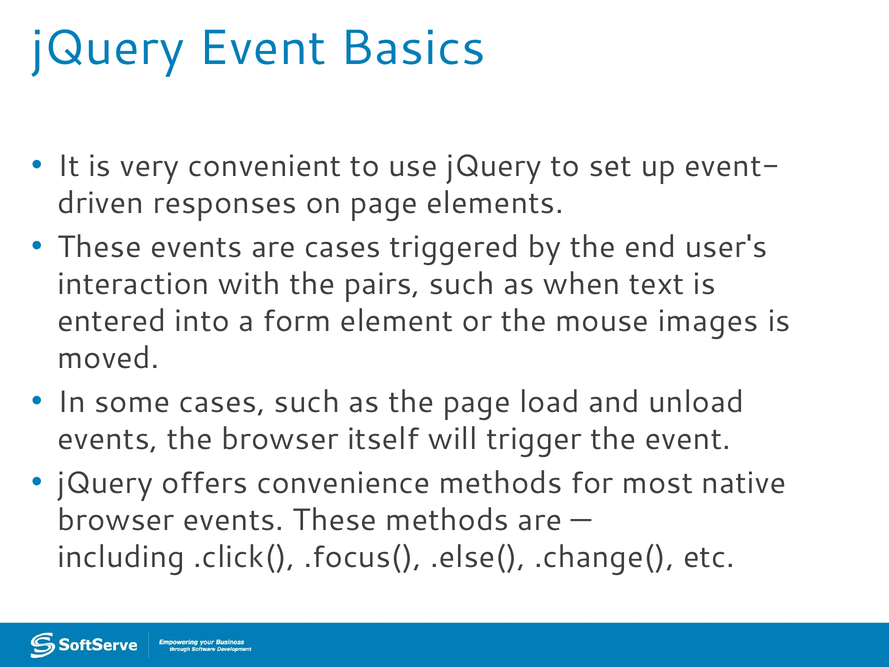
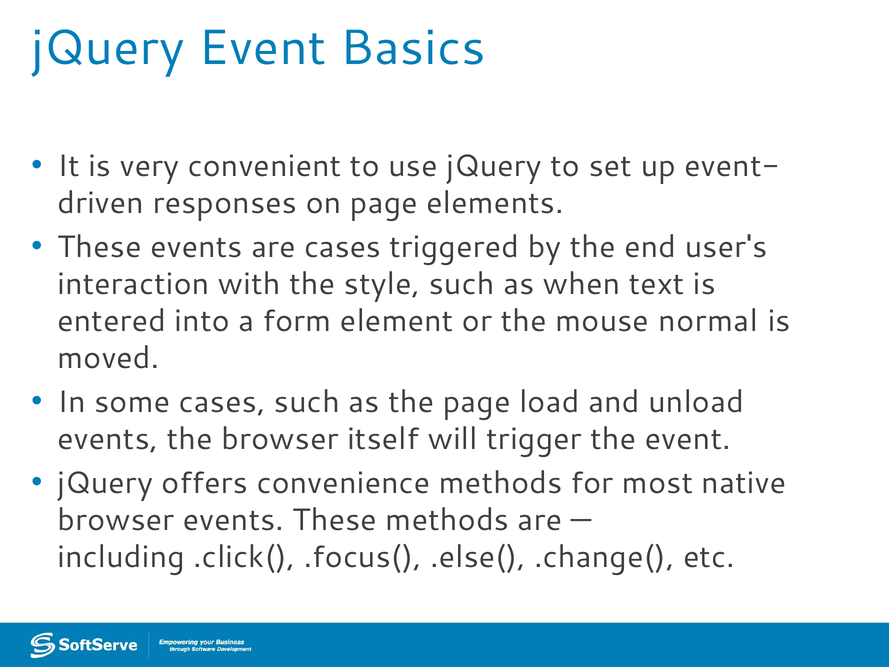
pairs: pairs -> style
images: images -> normal
